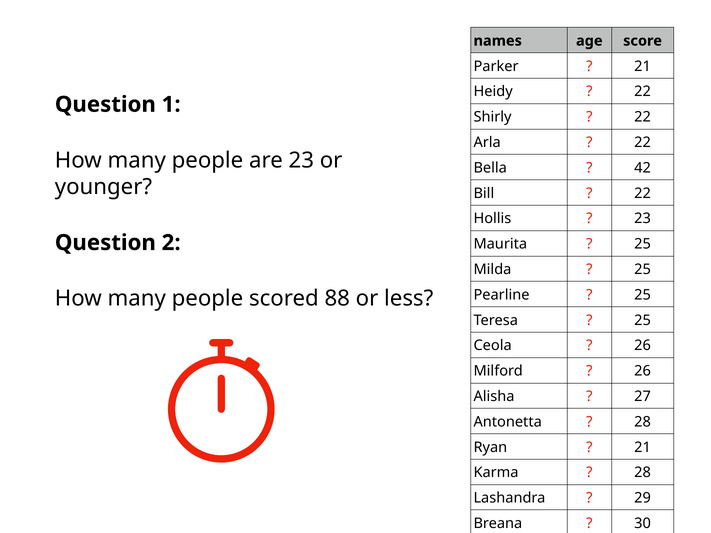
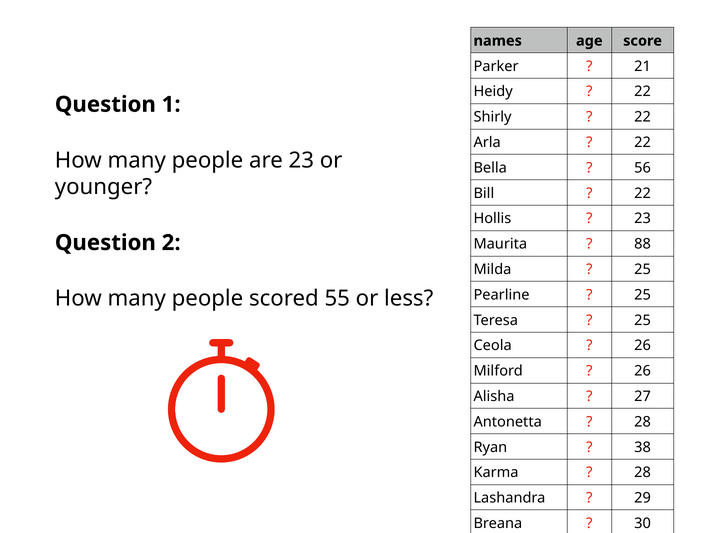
42: 42 -> 56
25 at (643, 244): 25 -> 88
88: 88 -> 55
21 at (643, 447): 21 -> 38
